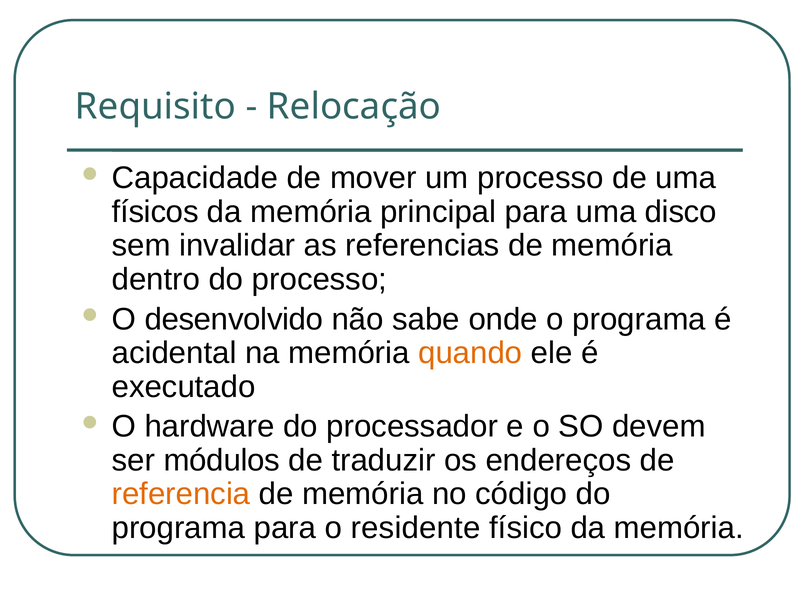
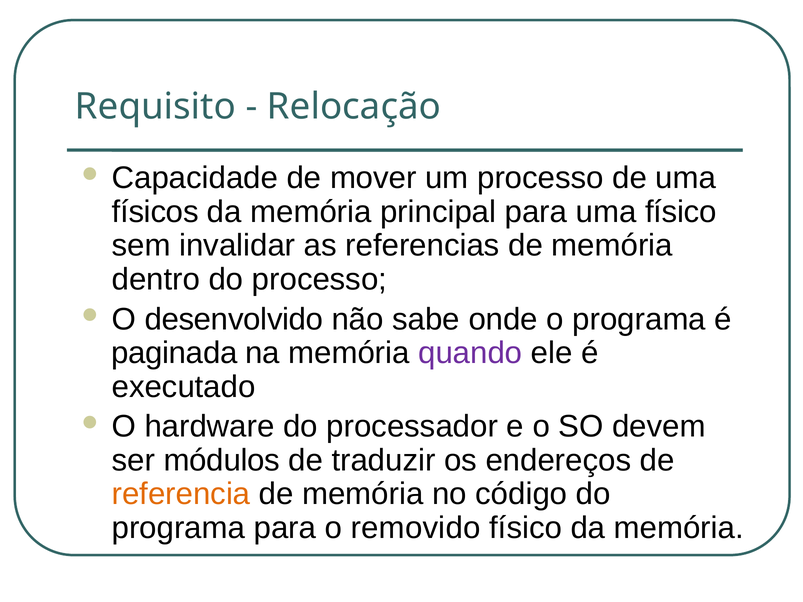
uma disco: disco -> físico
acidental: acidental -> paginada
quando colour: orange -> purple
residente: residente -> removido
